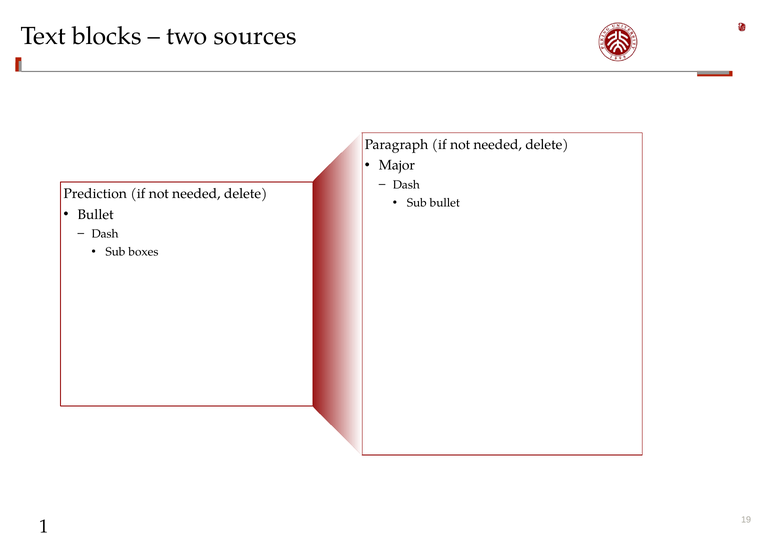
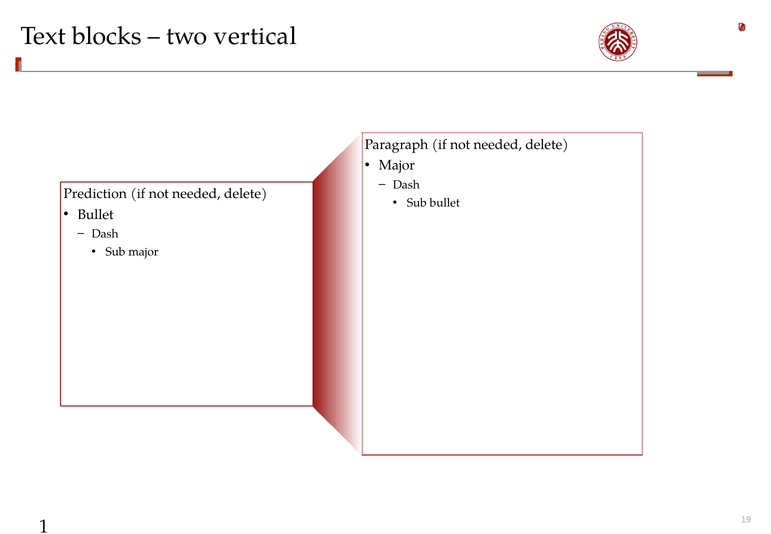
sources: sources -> vertical
Sub boxes: boxes -> major
